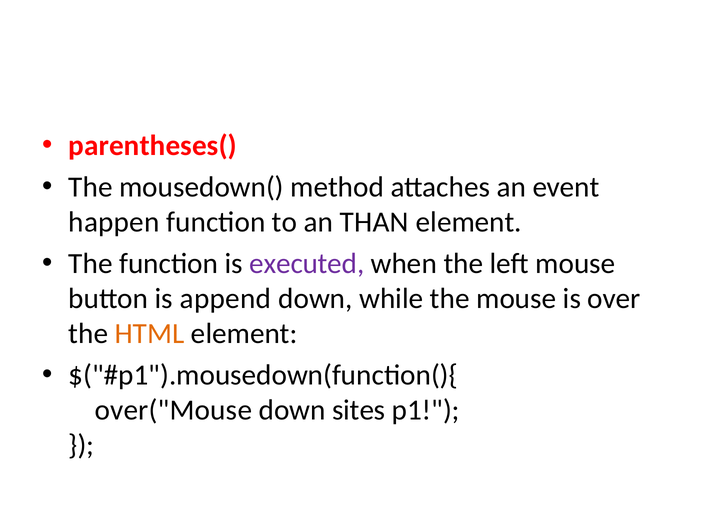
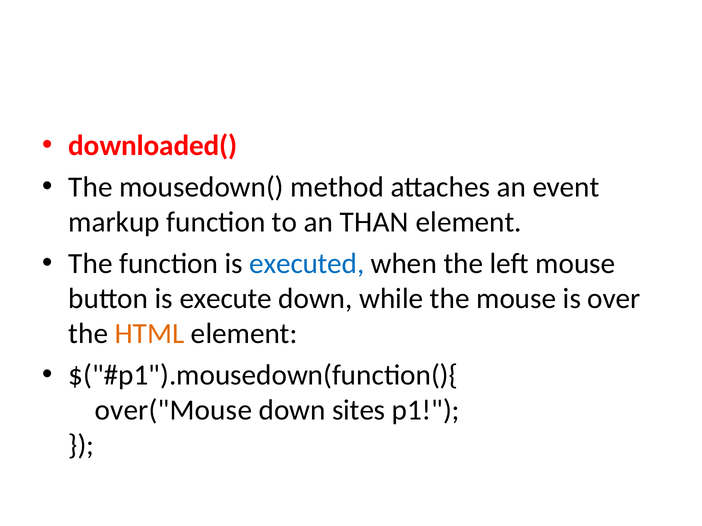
parentheses(: parentheses( -> downloaded(
happen: happen -> markup
executed colour: purple -> blue
append: append -> execute
